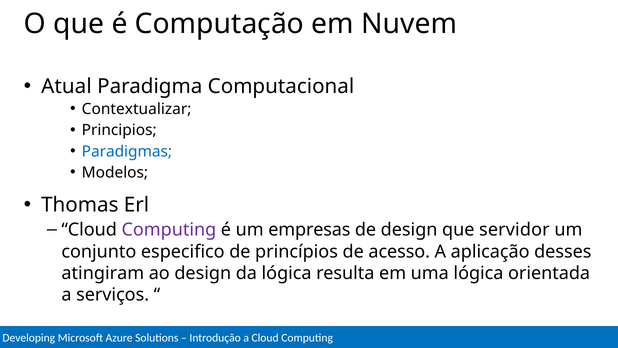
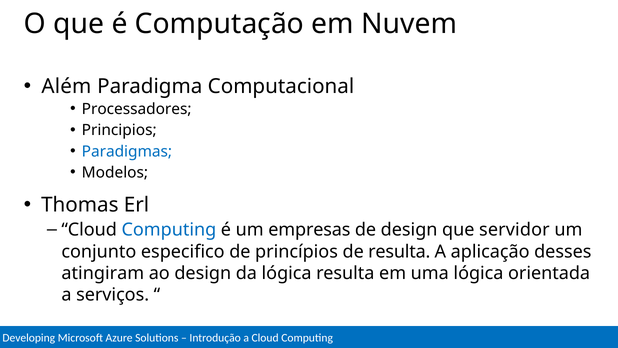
Atual: Atual -> Além
Contextualizar: Contextualizar -> Processadores
Computing at (169, 230) colour: purple -> blue
de acesso: acesso -> resulta
